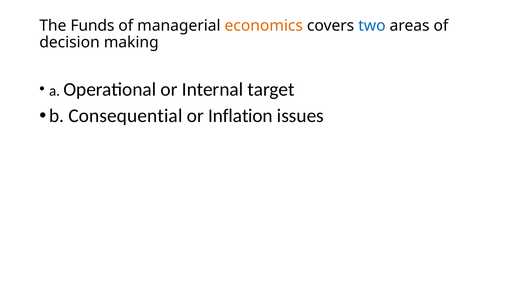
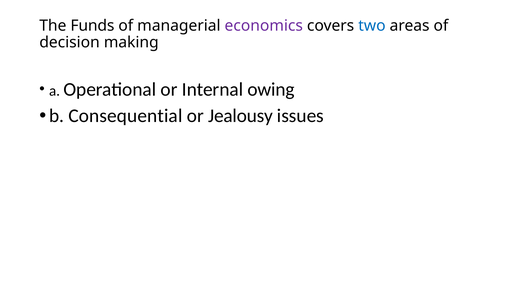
economics colour: orange -> purple
target: target -> owing
Inflation: Inflation -> Jealousy
